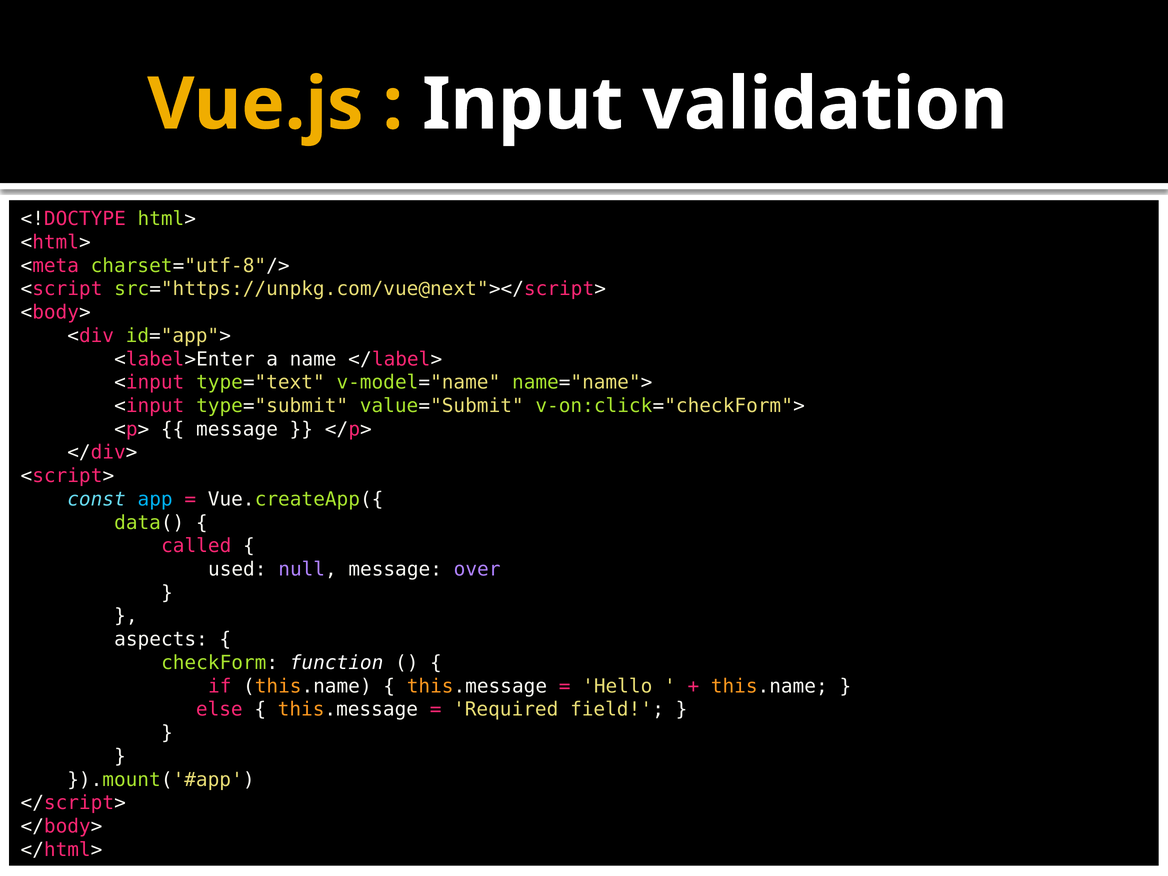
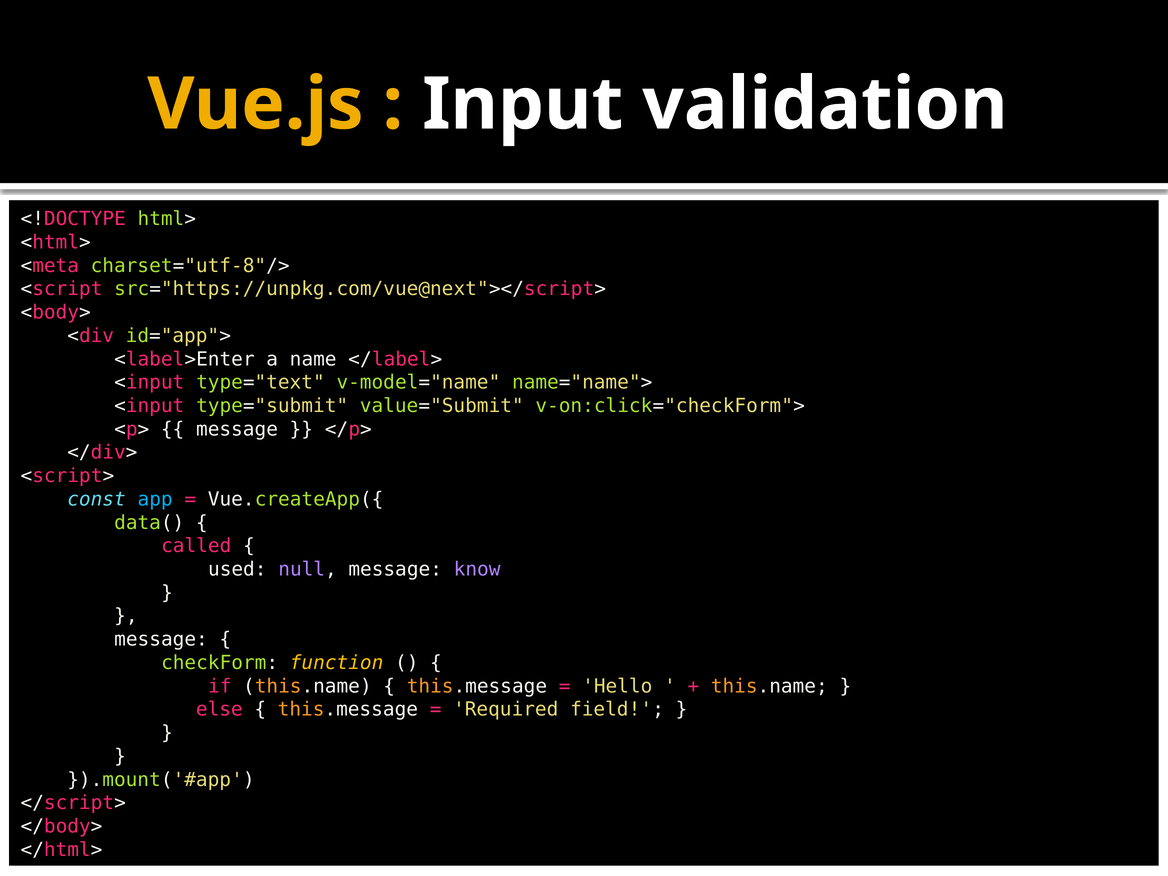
over: over -> know
aspects at (161, 639): aspects -> message
function colour: white -> yellow
